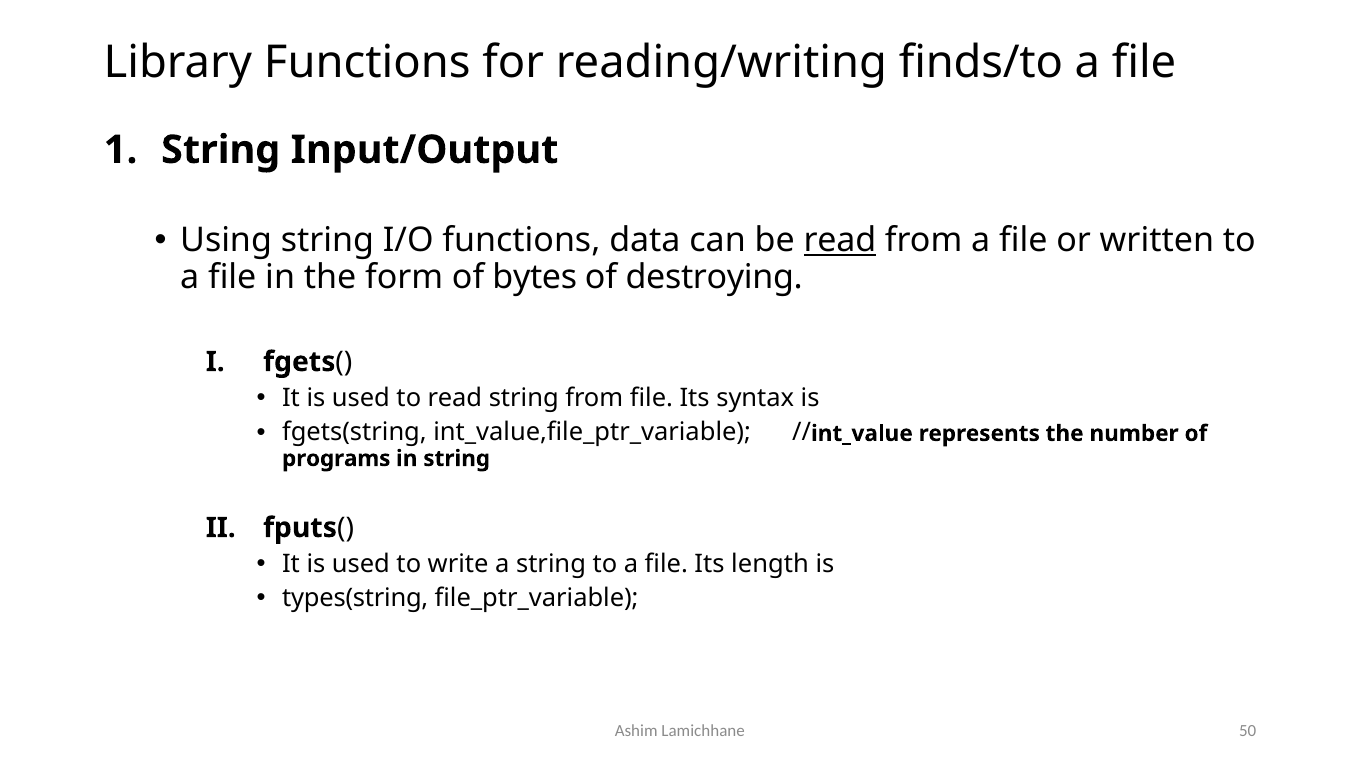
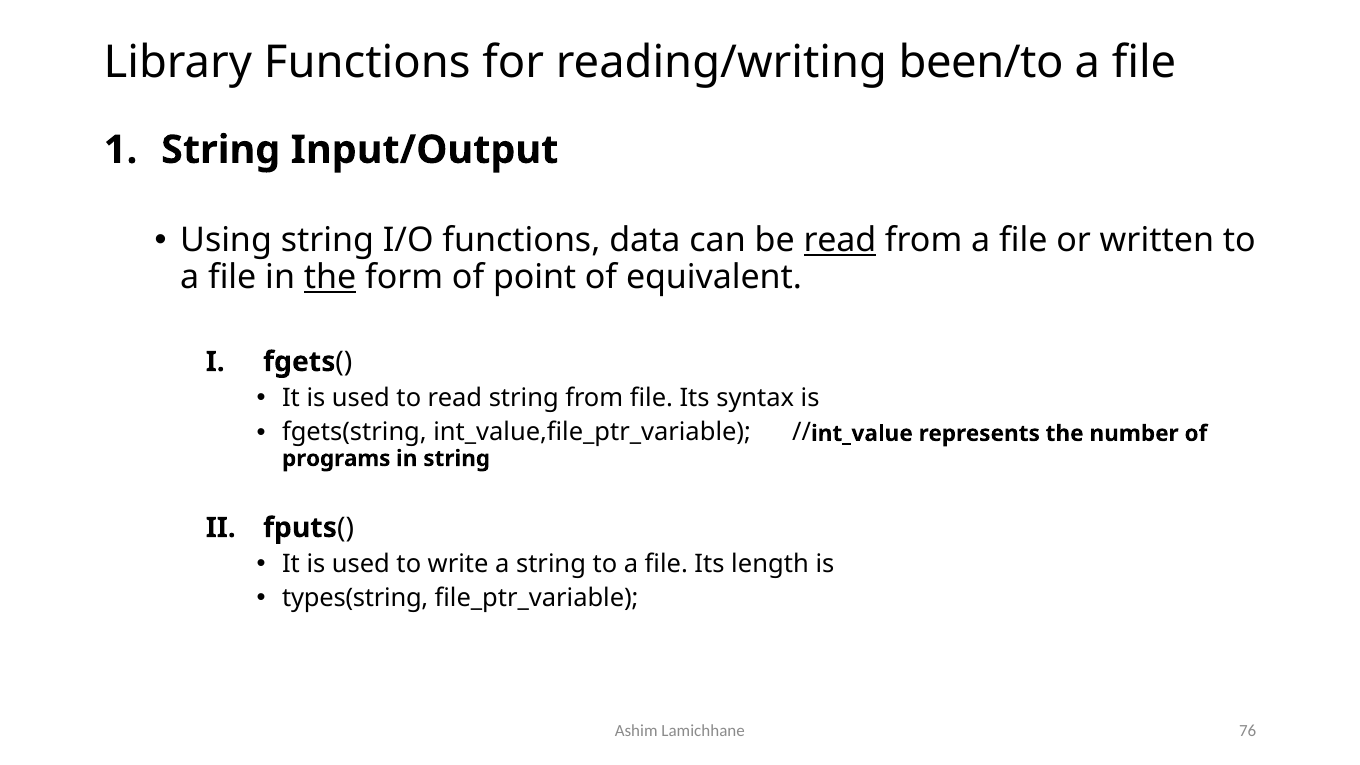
finds/to: finds/to -> been/to
the at (330, 277) underline: none -> present
bytes: bytes -> point
destroying: destroying -> equivalent
50: 50 -> 76
